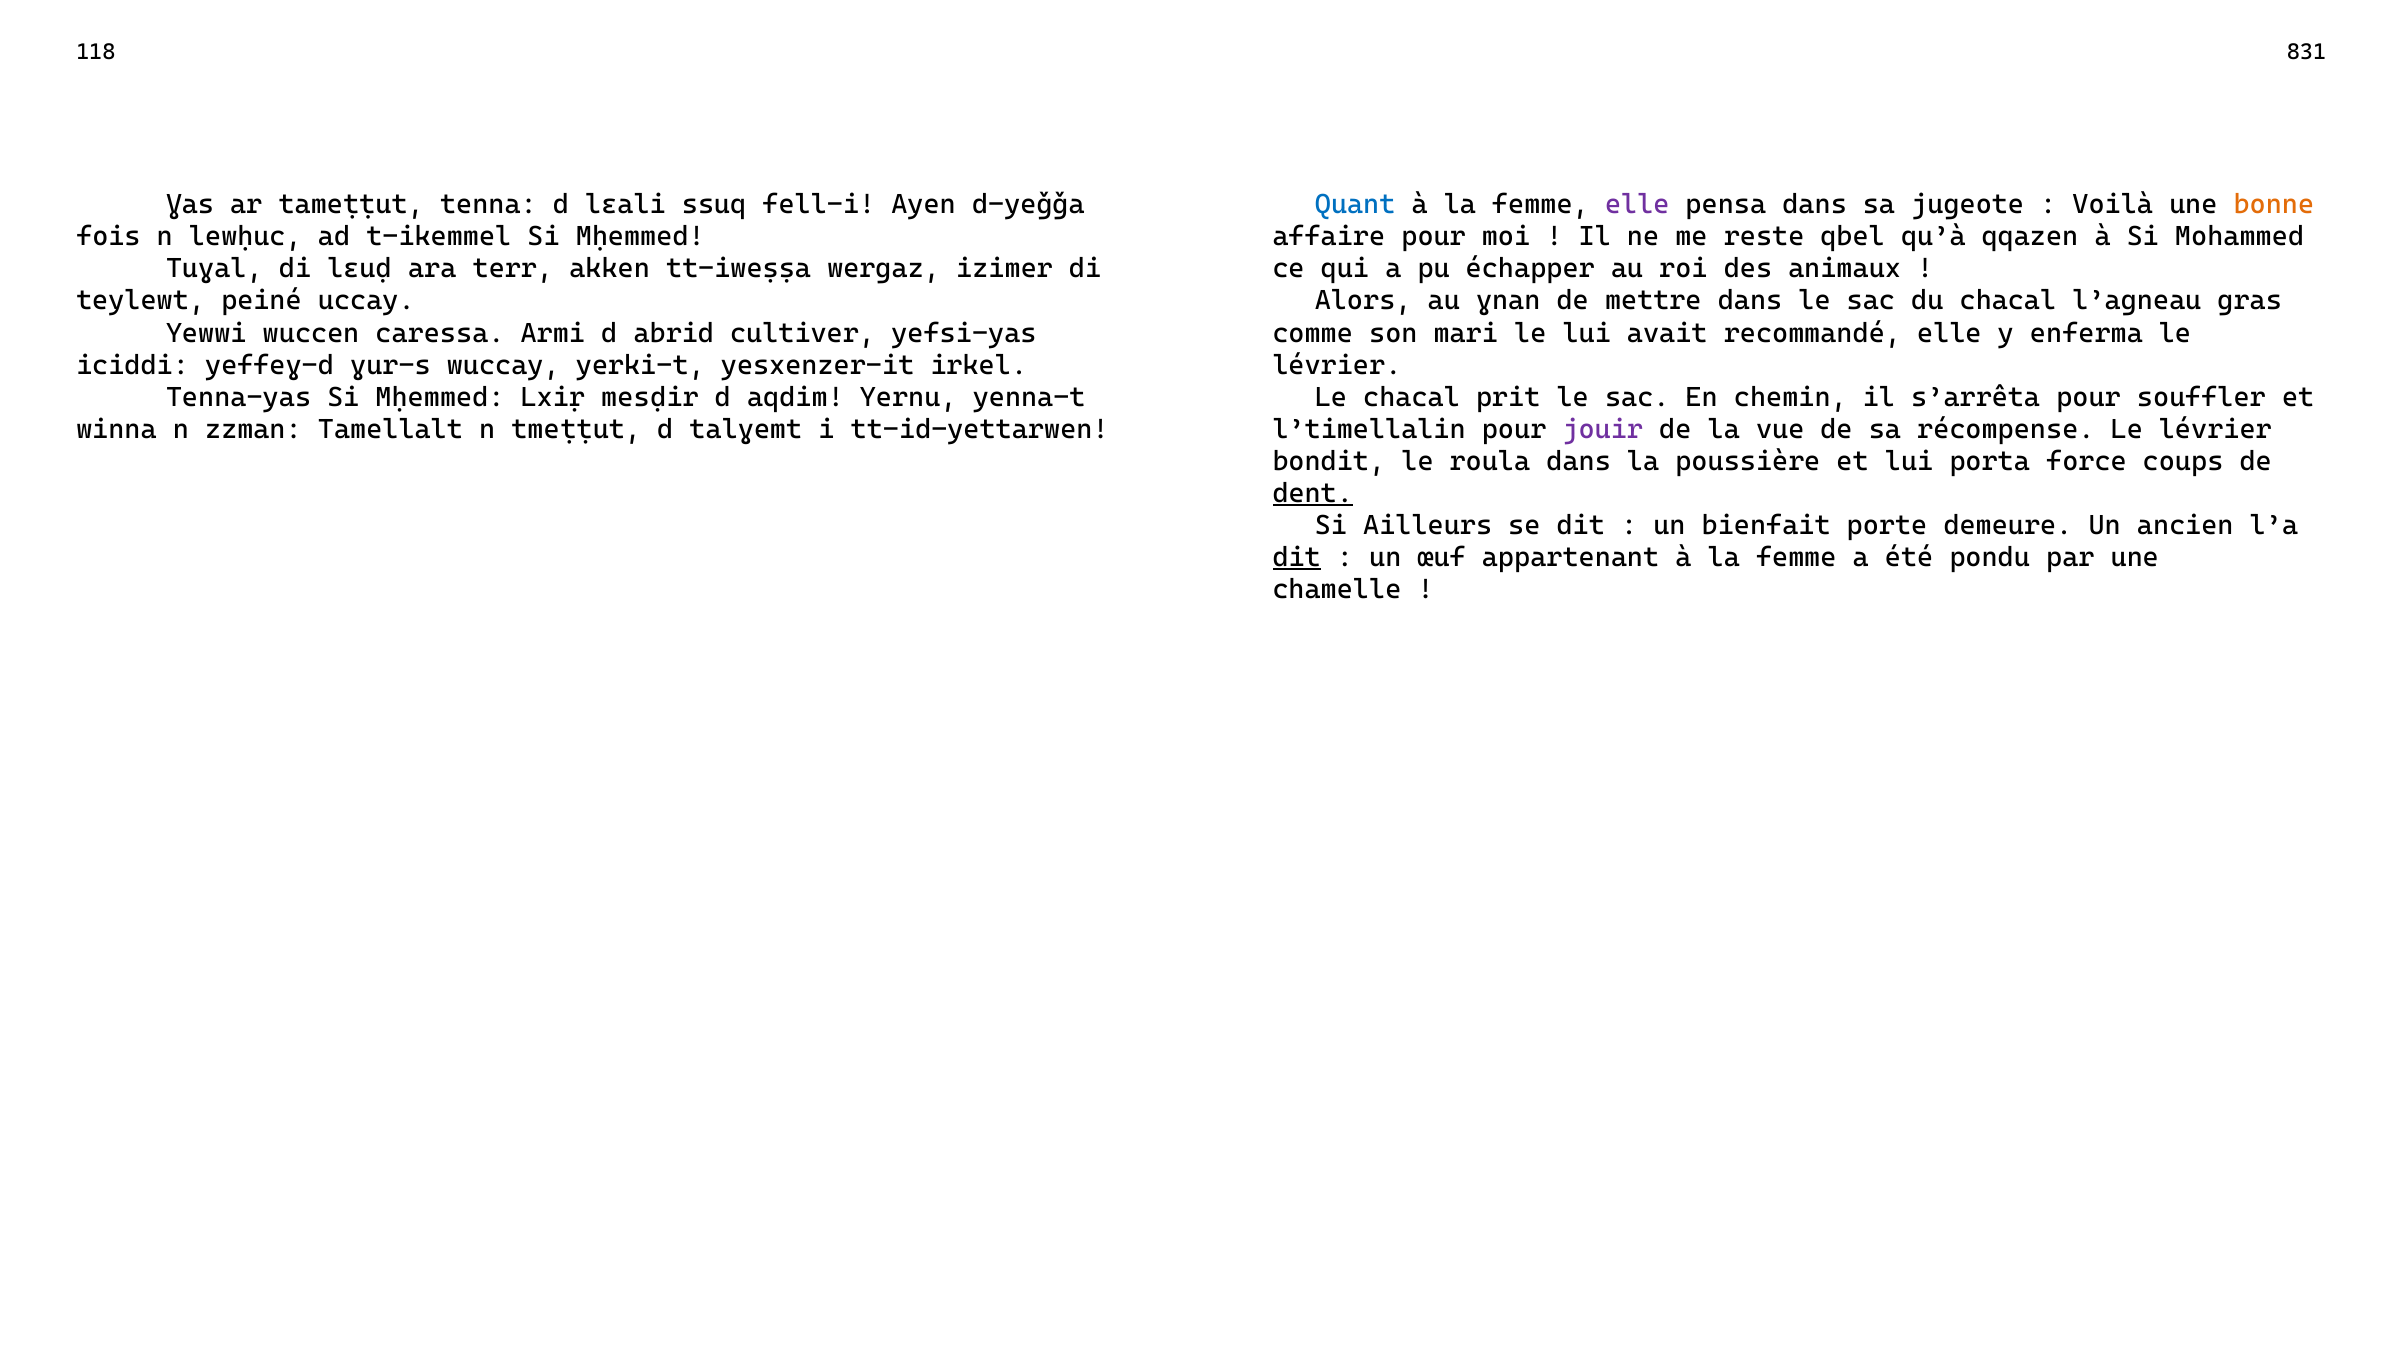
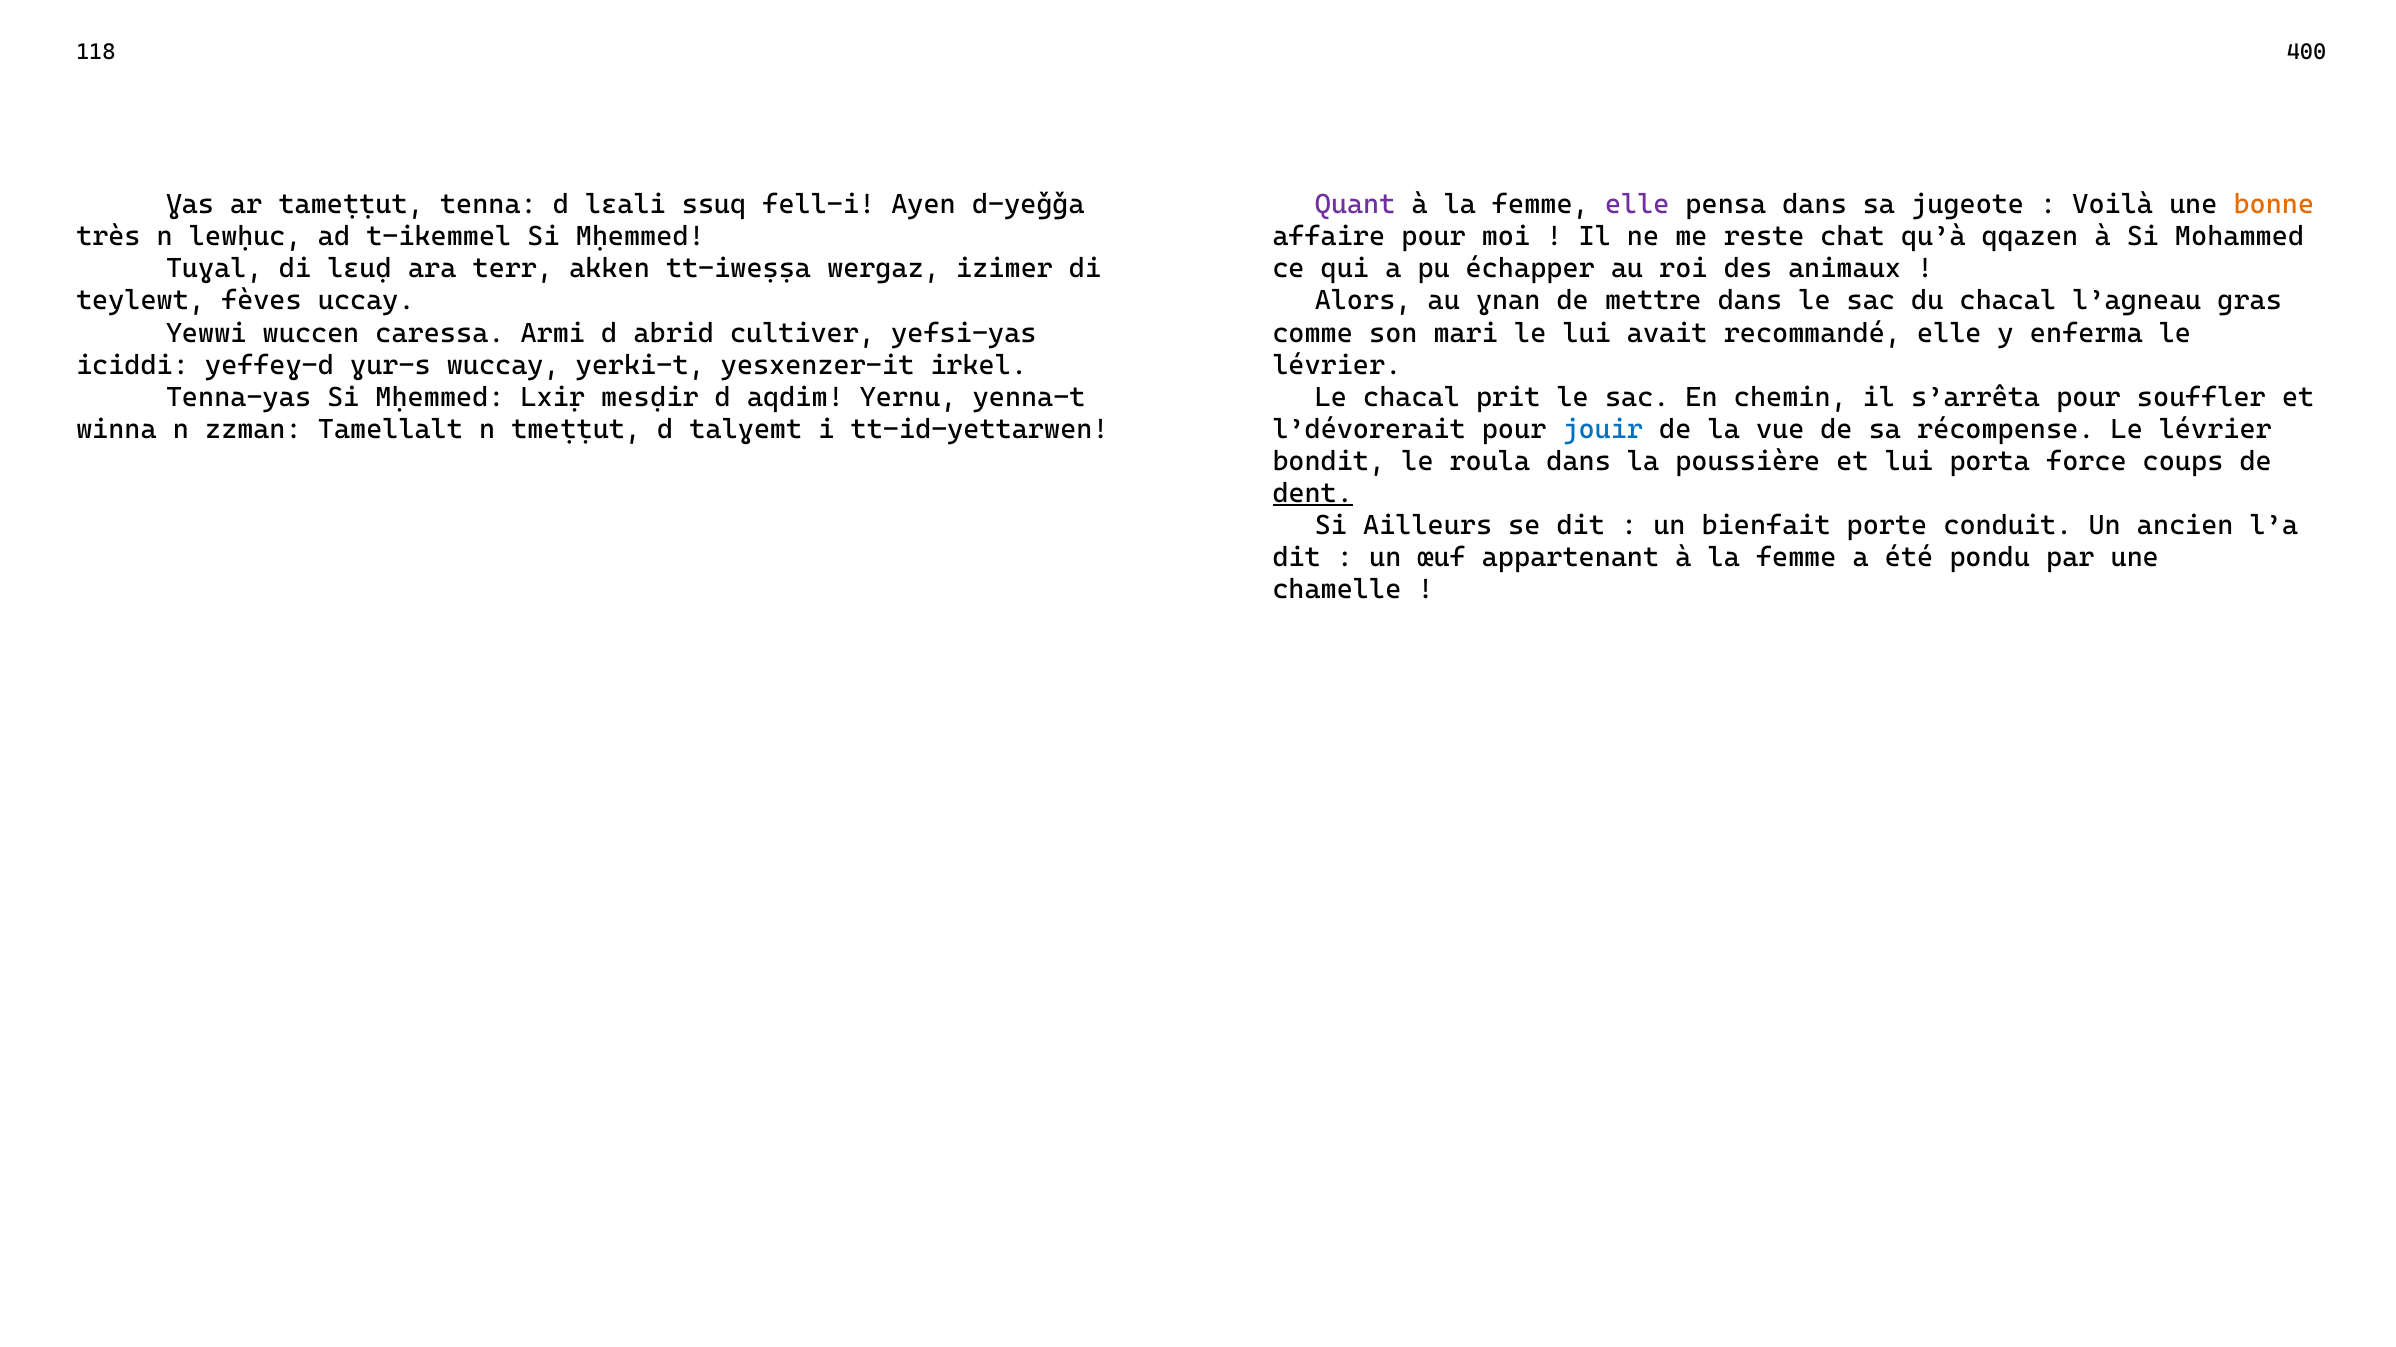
831: 831 -> 400
Quant colour: blue -> purple
fois: fois -> très
qbel: qbel -> chat
peiné: peiné -> fèves
l’timellalin: l’timellalin -> l’dévorerait
jouir colour: purple -> blue
demeure: demeure -> conduit
dit at (1297, 557) underline: present -> none
